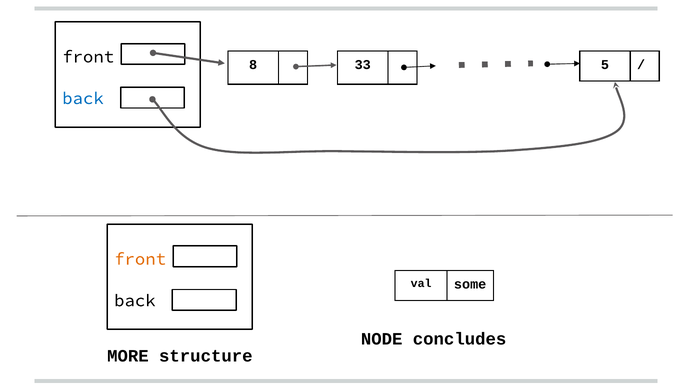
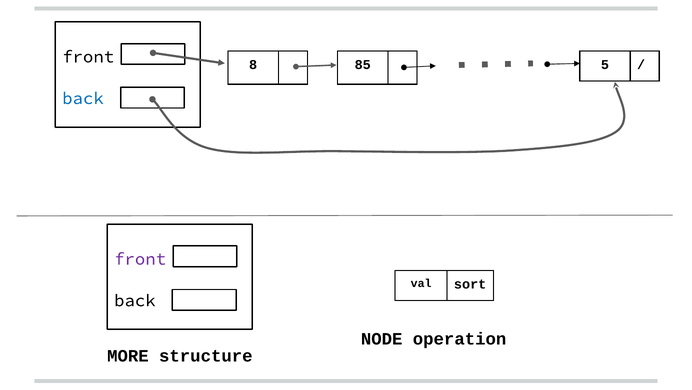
33: 33 -> 85
front at (140, 258) colour: orange -> purple
some: some -> sort
concludes: concludes -> operation
